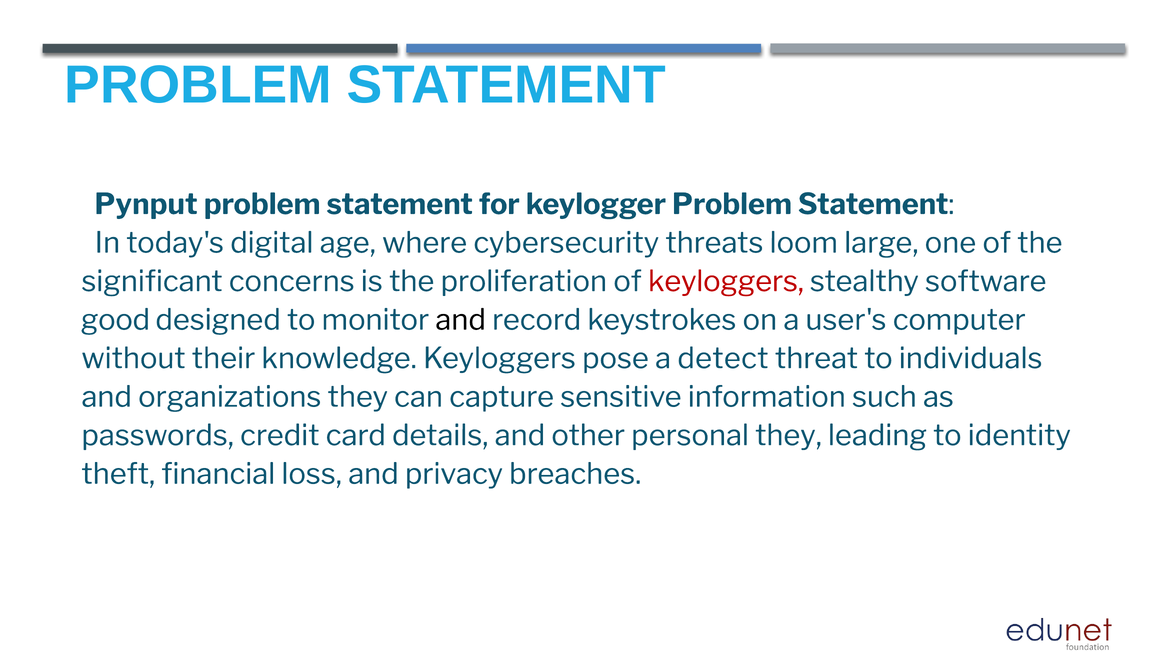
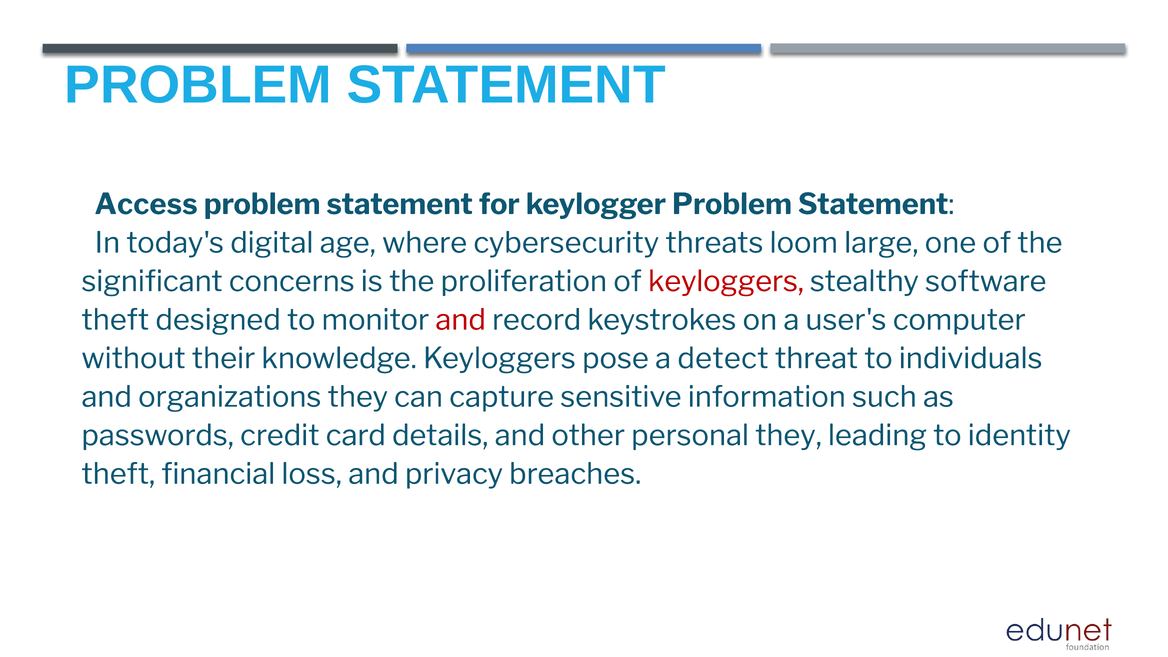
Pynput: Pynput -> Access
good at (115, 320): good -> theft
and at (461, 320) colour: black -> red
